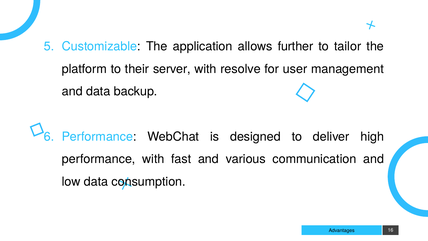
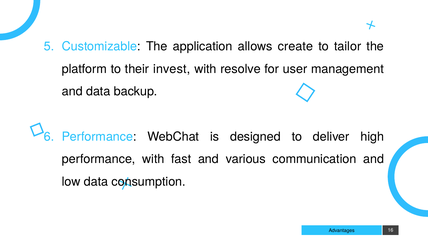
further: further -> create
server: server -> invest
